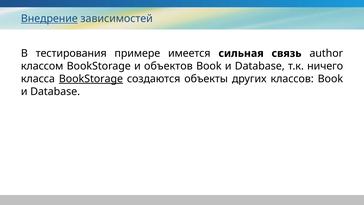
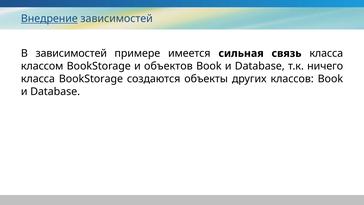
В тестирования: тестирования -> зависимостей
связь author: author -> класса
BookStorage at (91, 79) underline: present -> none
